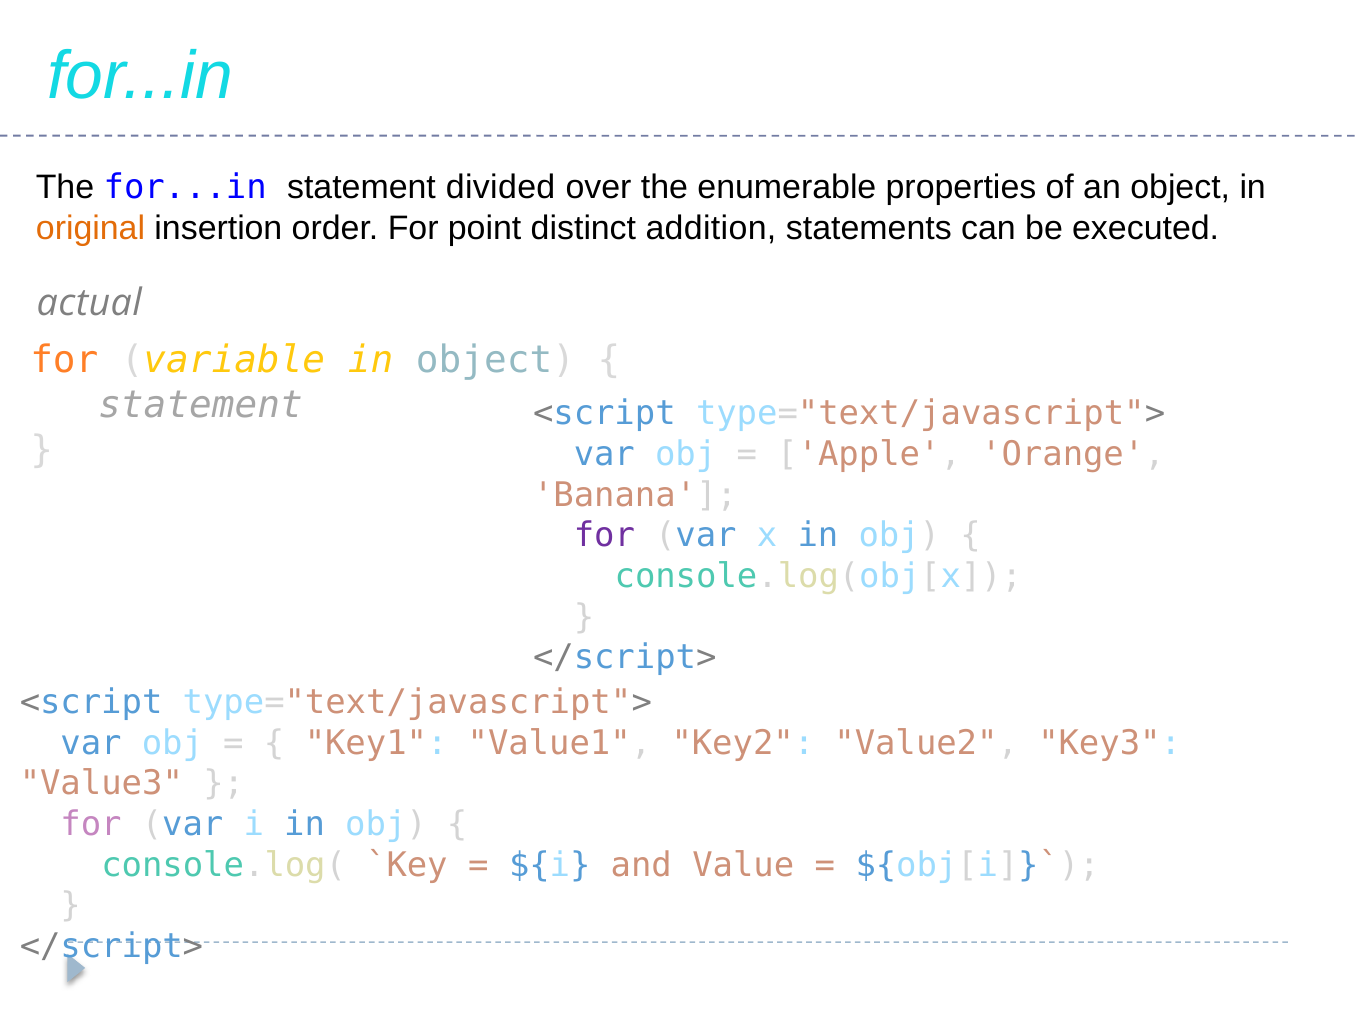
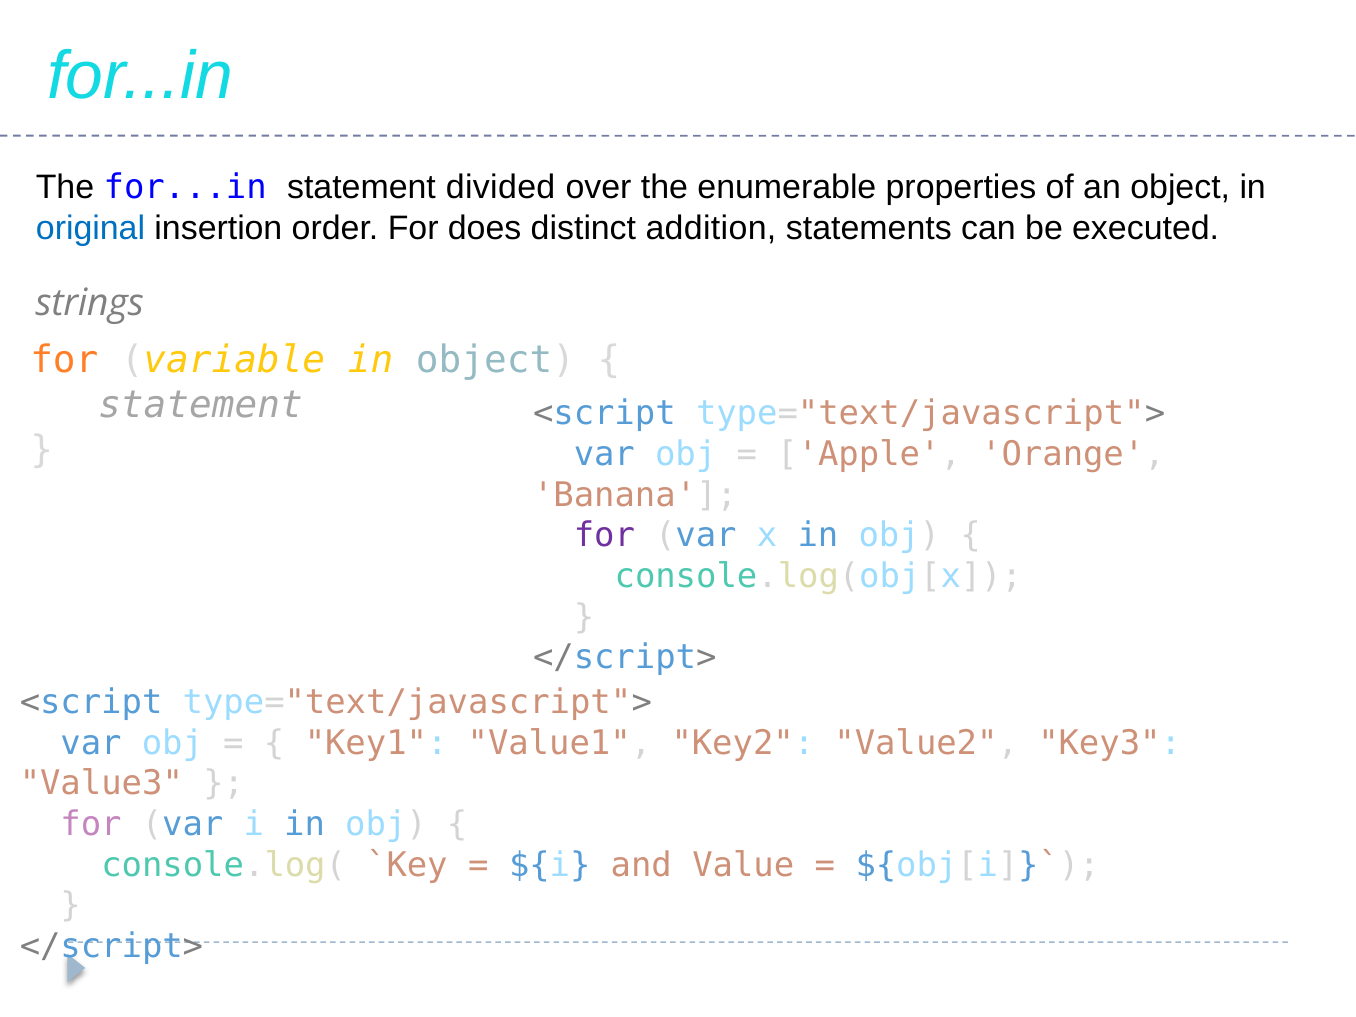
original colour: orange -> blue
point: point -> does
actual: actual -> strings
